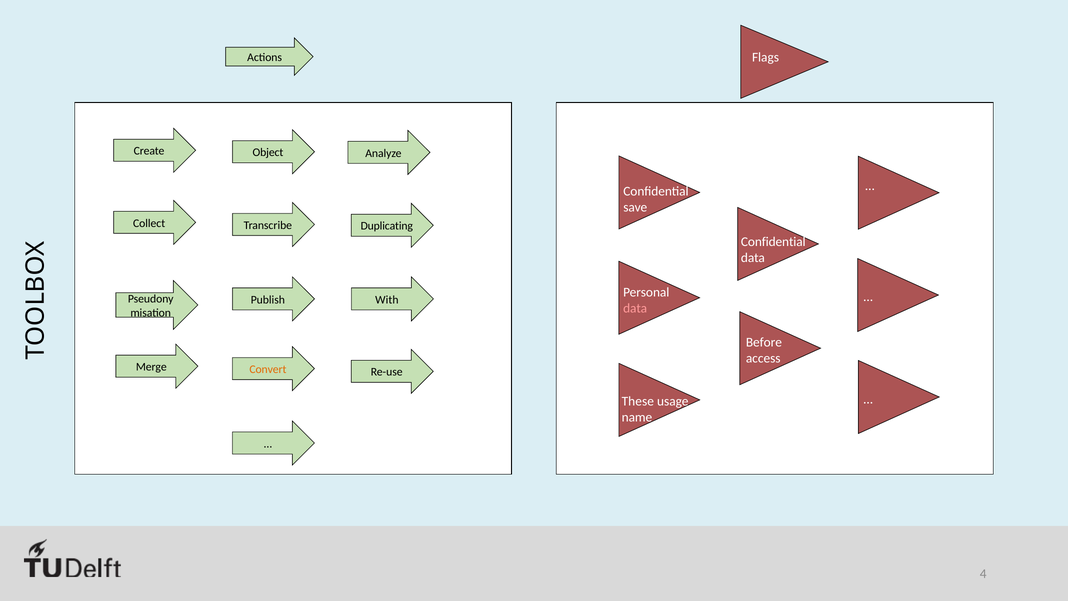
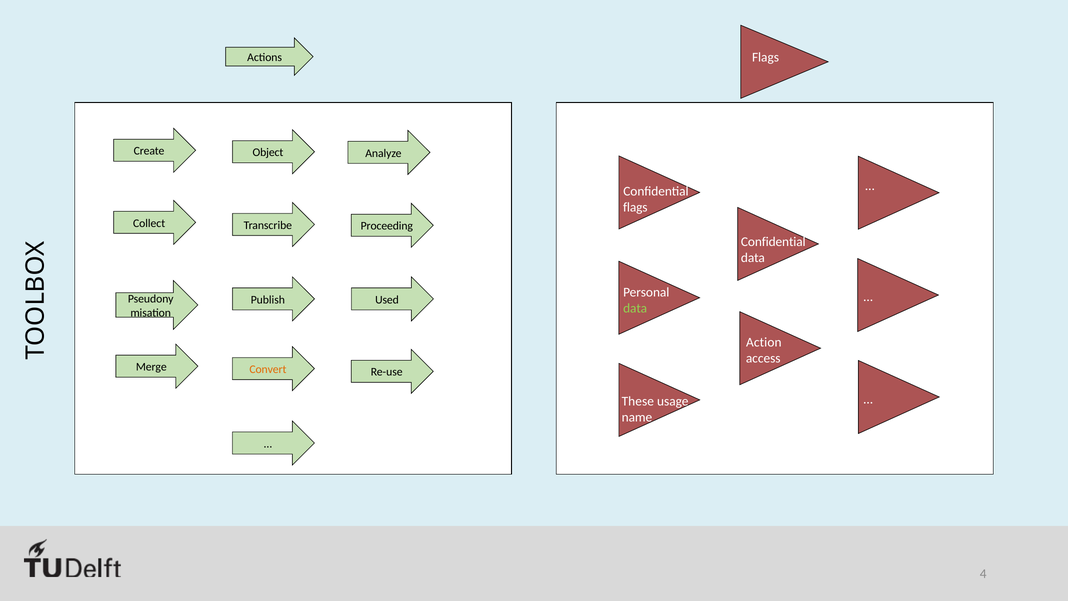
save at (635, 207): save -> flags
Duplicating: Duplicating -> Proceeding
With: With -> Used
data at (635, 308) colour: pink -> light green
Before: Before -> Action
